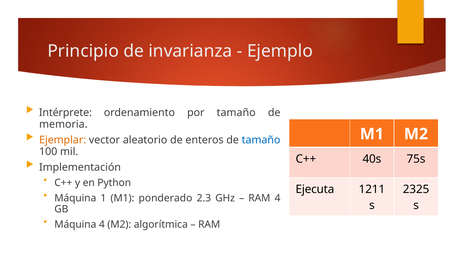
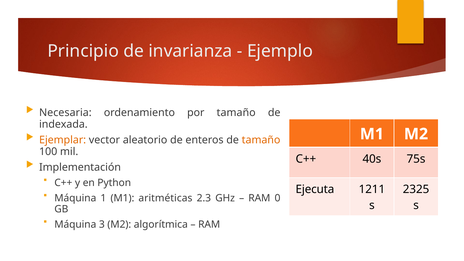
Intérprete: Intérprete -> Necesaria
memoria: memoria -> indexada
tamaño at (261, 140) colour: blue -> orange
ponderado: ponderado -> aritméticas
RAM 4: 4 -> 0
Máquina 4: 4 -> 3
